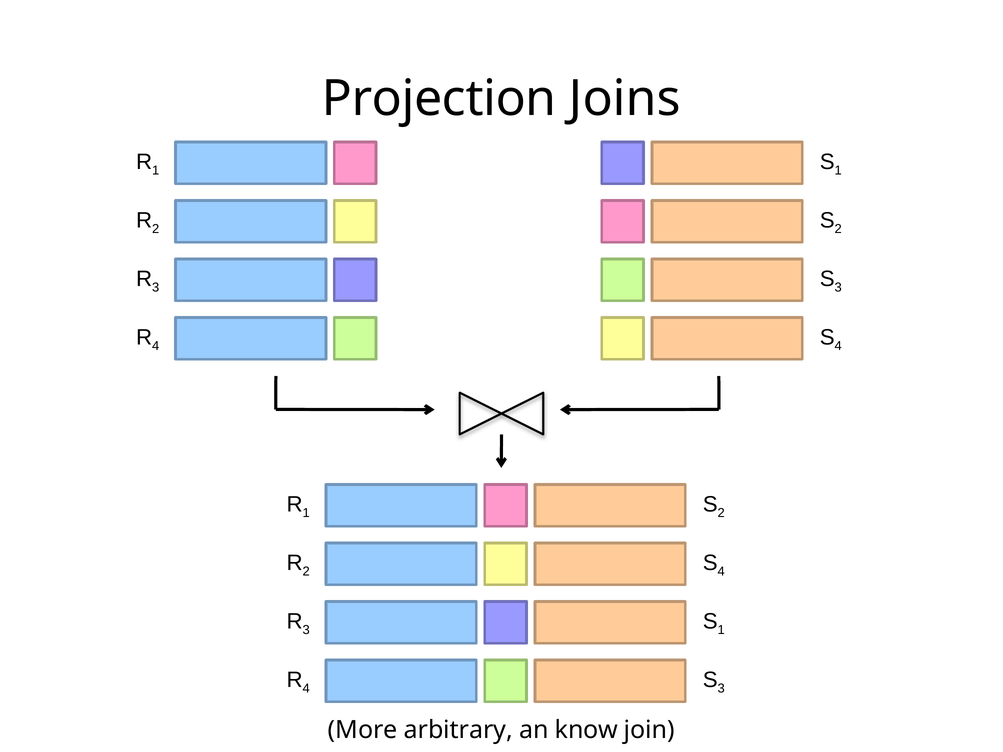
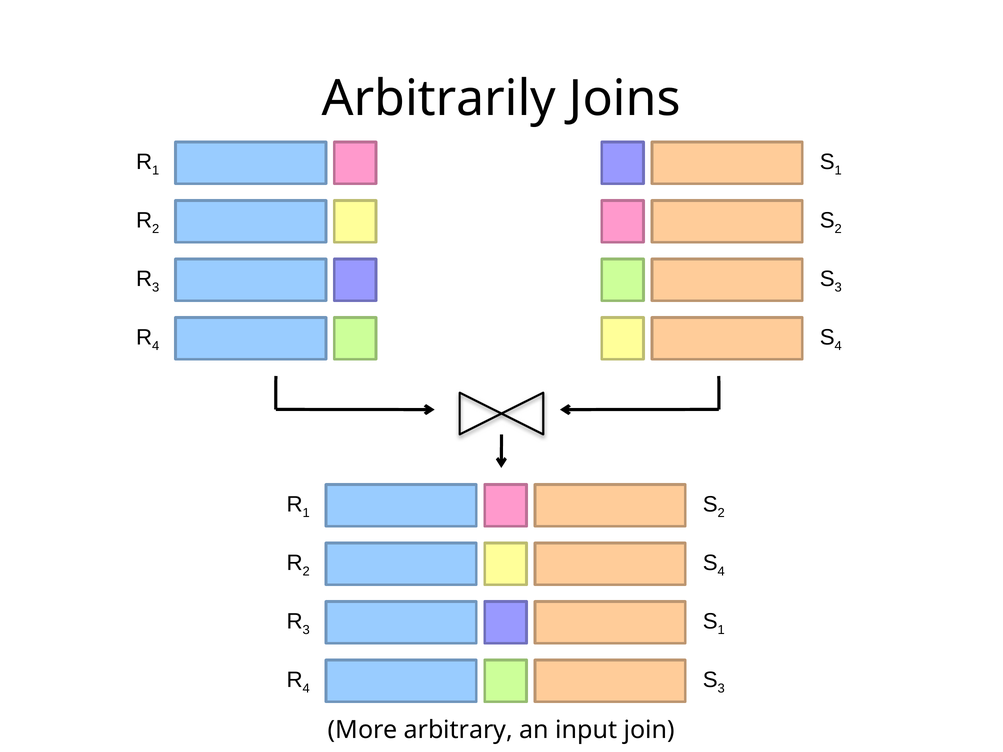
Projection: Projection -> Arbitrarily
know: know -> input
